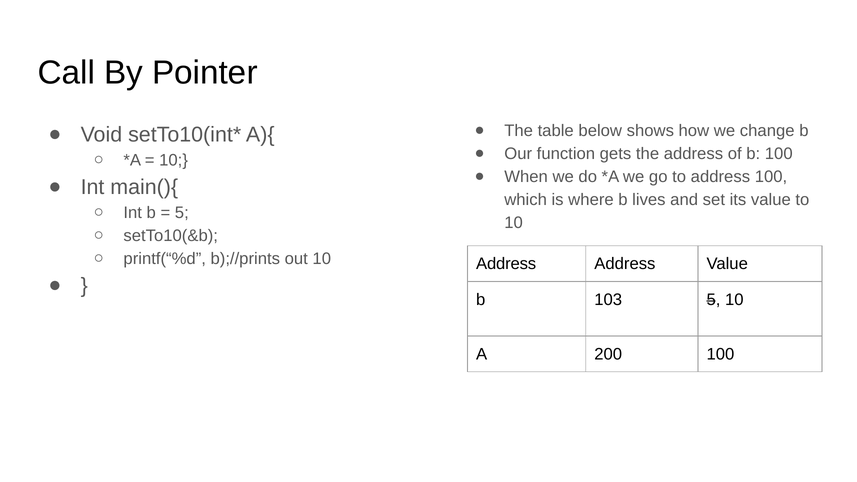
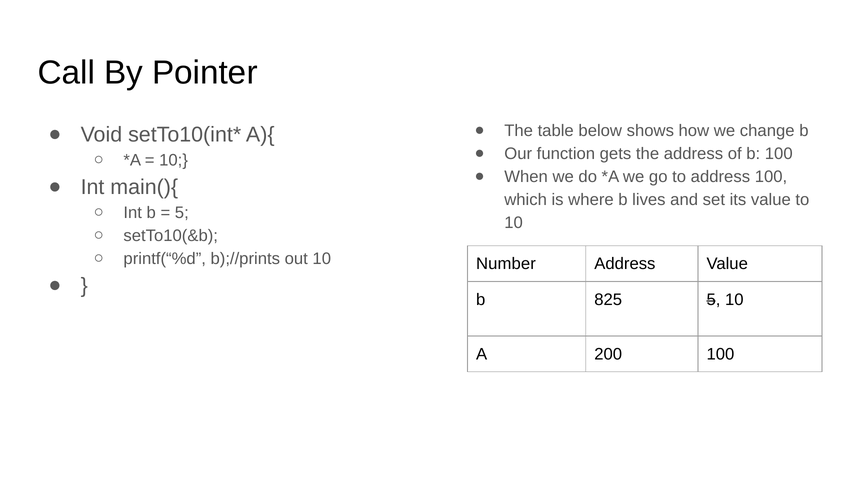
Address at (506, 264): Address -> Number
103: 103 -> 825
